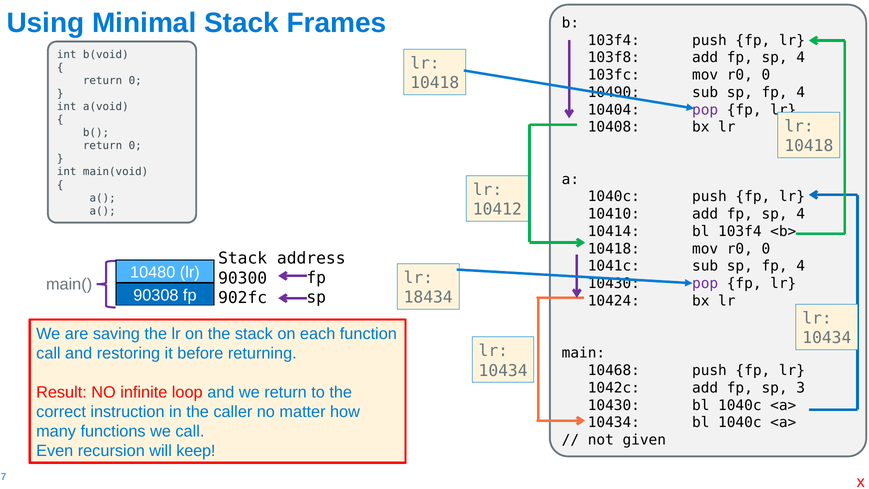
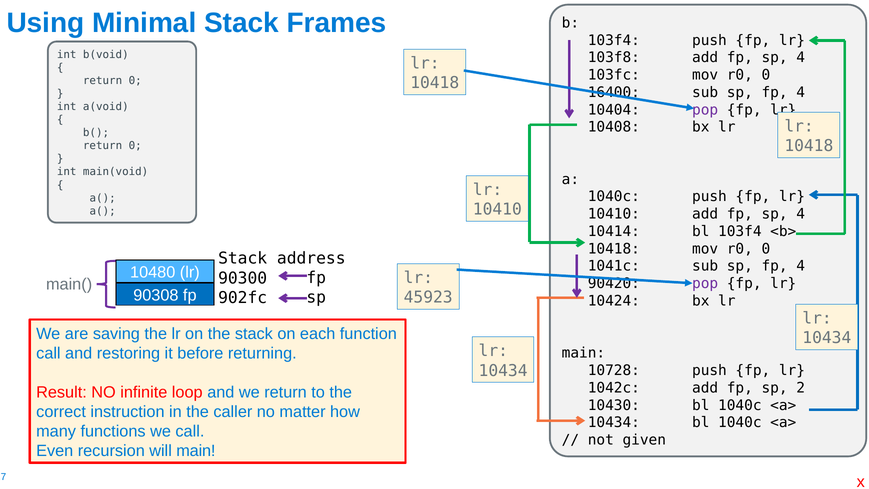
10490: 10490 -> 16400
10412 at (497, 209): 10412 -> 10410
10430 at (614, 283): 10430 -> 90420
18434: 18434 -> 45923
10468: 10468 -> 10728
3: 3 -> 2
will keep: keep -> main
